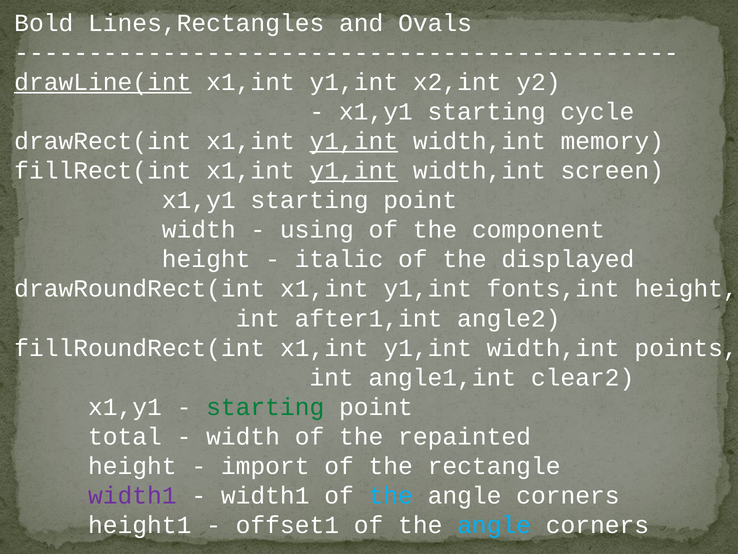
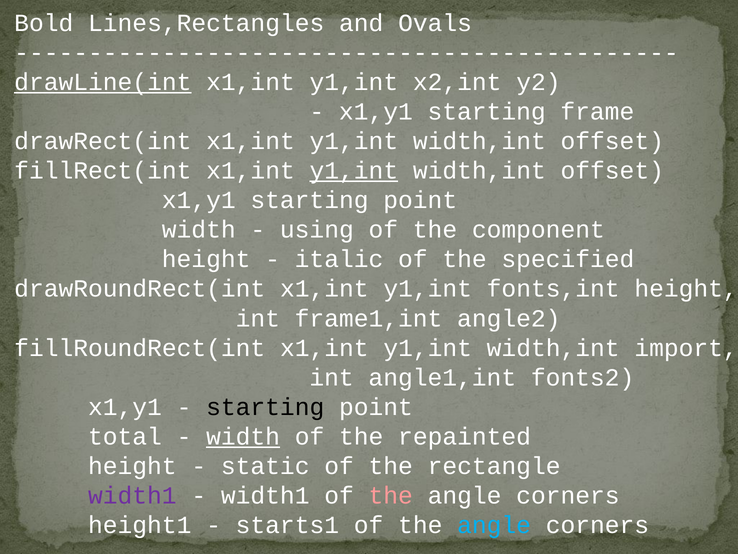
cycle: cycle -> frame
y1,int at (354, 141) underline: present -> none
memory at (612, 141): memory -> offset
screen at (612, 171): screen -> offset
displayed: displayed -> specified
after1,int: after1,int -> frame1,int
points: points -> import
clear2: clear2 -> fonts2
starting at (265, 407) colour: green -> black
width at (243, 436) underline: none -> present
import: import -> static
the at (391, 495) colour: light blue -> pink
offset1: offset1 -> starts1
